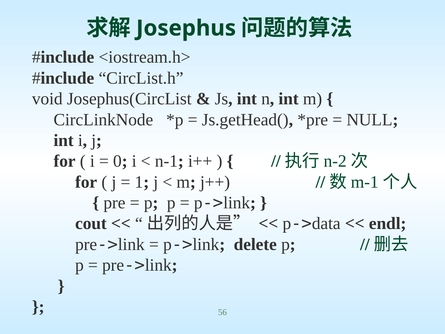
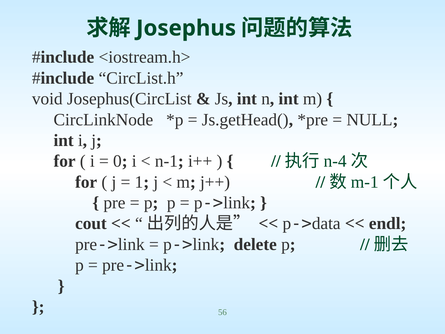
n-2: n-2 -> n-4
